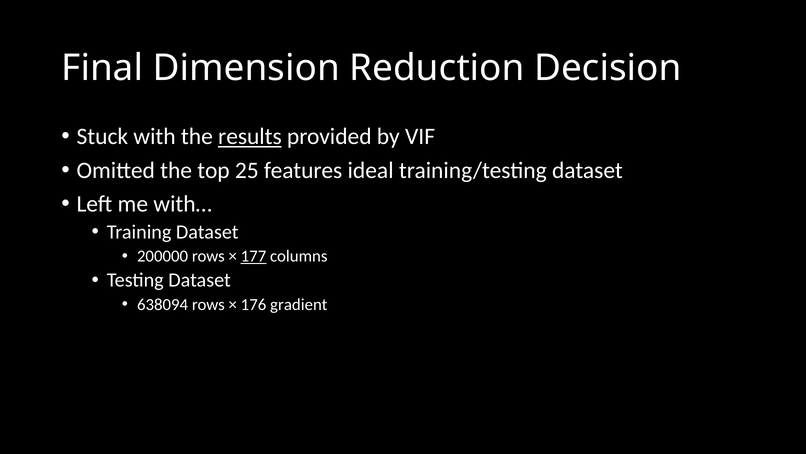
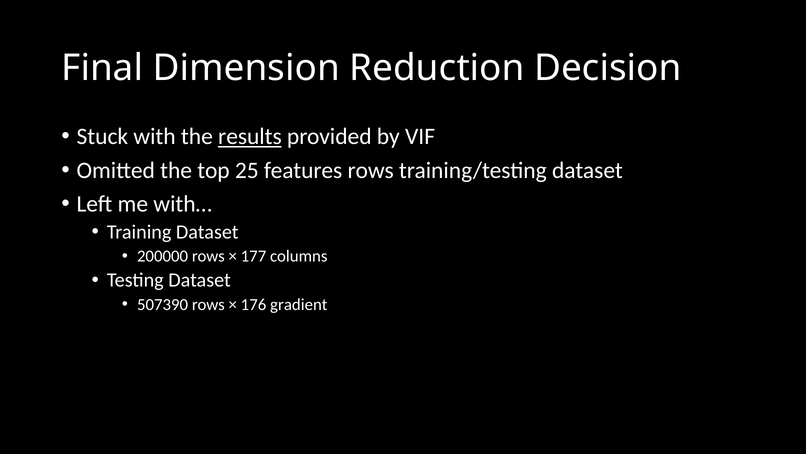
features ideal: ideal -> rows
177 underline: present -> none
638094: 638094 -> 507390
